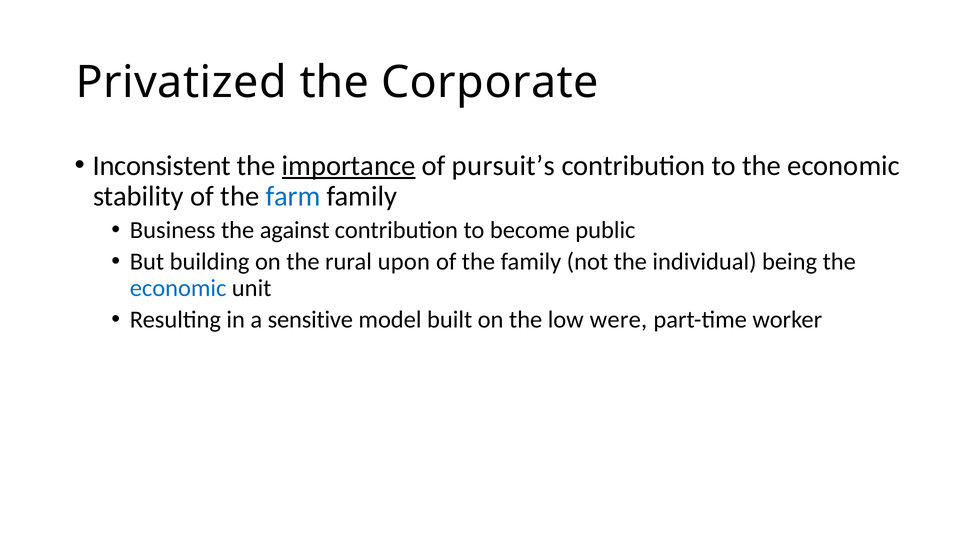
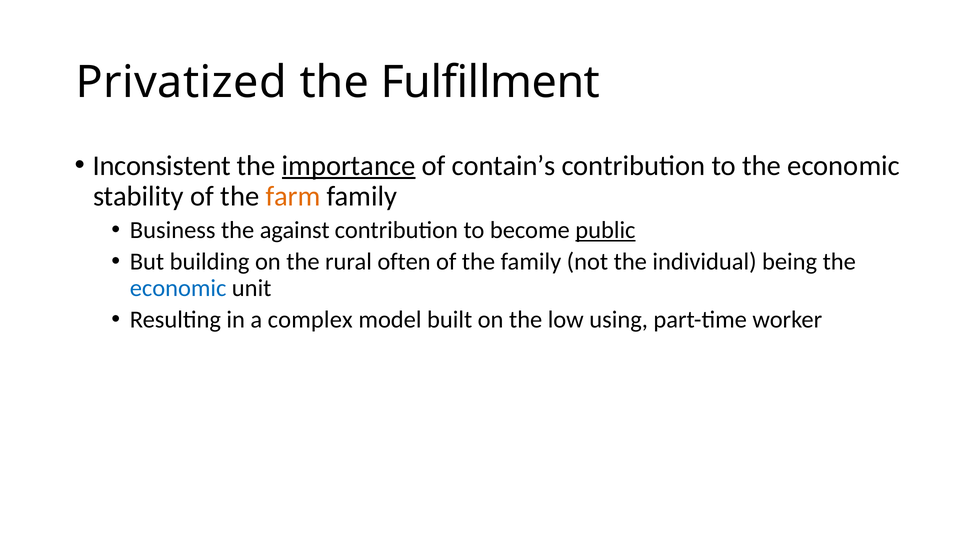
Corporate: Corporate -> Fulfillment
pursuit’s: pursuit’s -> contain’s
farm colour: blue -> orange
public underline: none -> present
upon: upon -> often
sensitive: sensitive -> complex
were: were -> using
